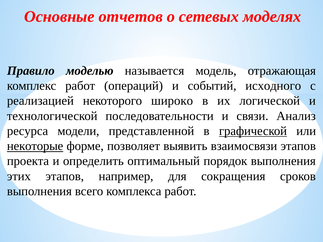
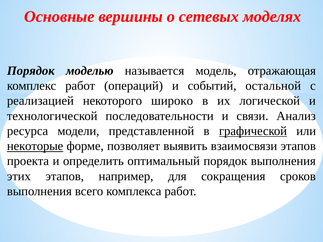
отчетов: отчетов -> вершины
Правило at (31, 71): Правило -> Порядок
исходного: исходного -> остальной
